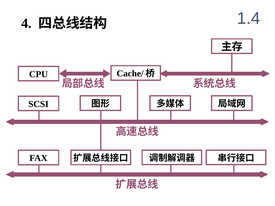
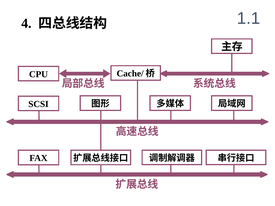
1.4: 1.4 -> 1.1
